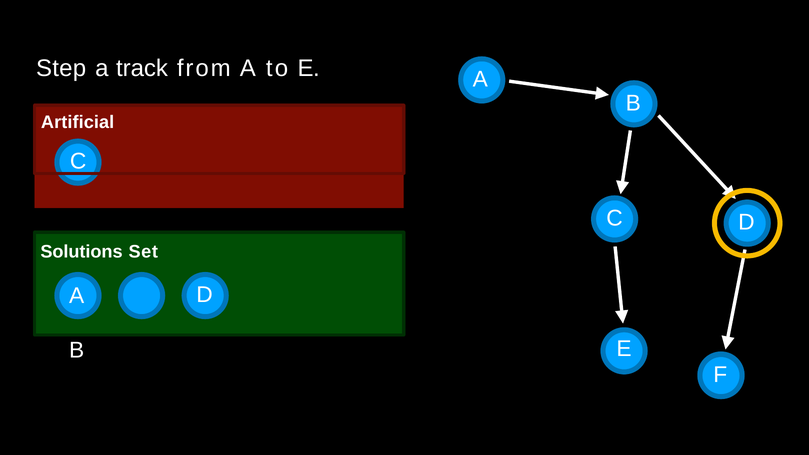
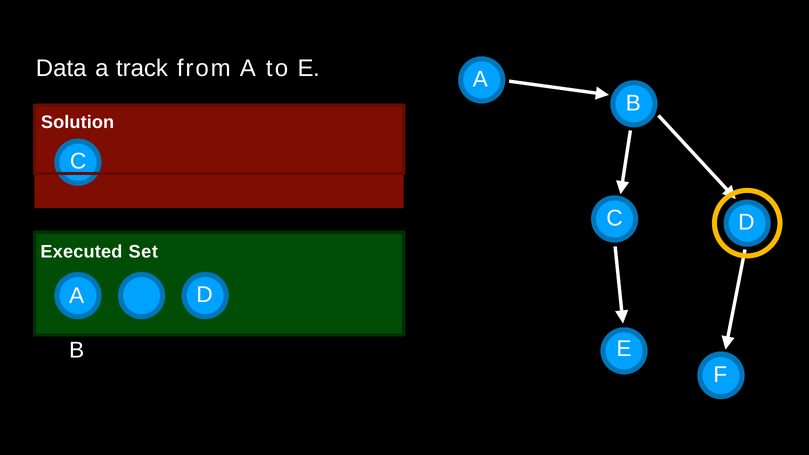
Step: Step -> Data
Artificial: Artificial -> Solution
Solutions: Solutions -> Executed
